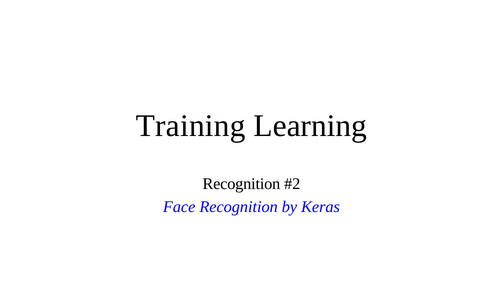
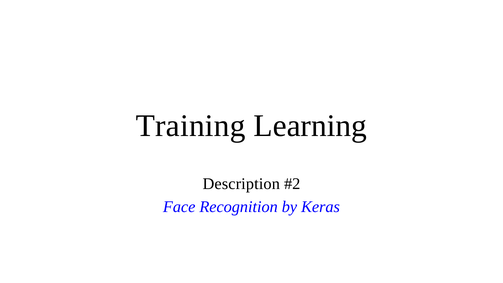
Recognition at (241, 184): Recognition -> Description
